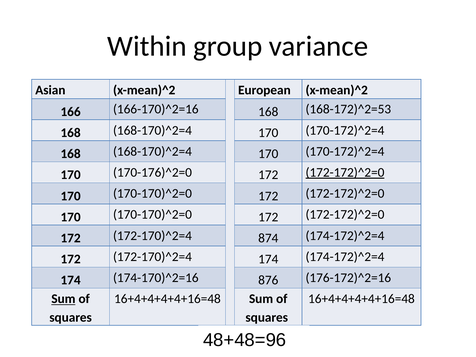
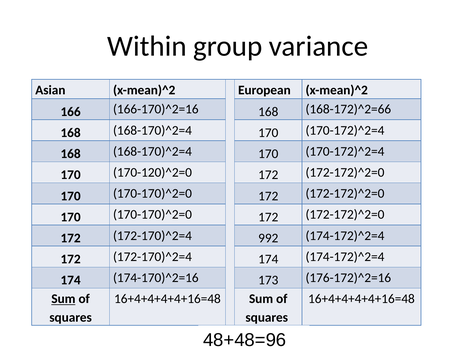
168-172)^2=53: 168-172)^2=53 -> 168-172)^2=66
170-176)^2=0: 170-176)^2=0 -> 170-120)^2=0
172-172)^2=0 at (345, 172) underline: present -> none
874: 874 -> 992
876: 876 -> 173
